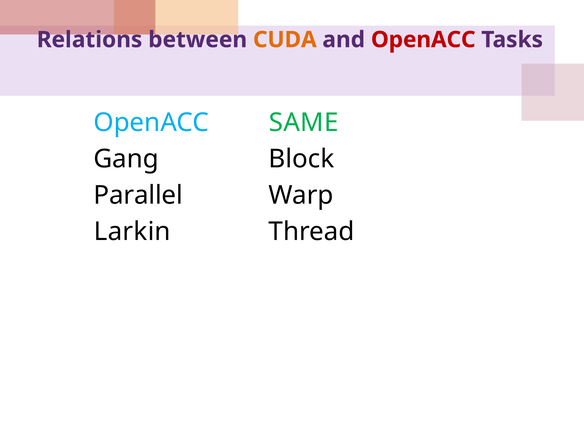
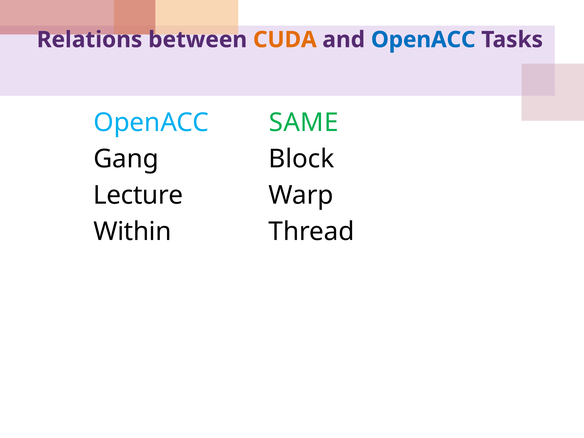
OpenACC at (423, 40) colour: red -> blue
Parallel: Parallel -> Lecture
Larkin: Larkin -> Within
